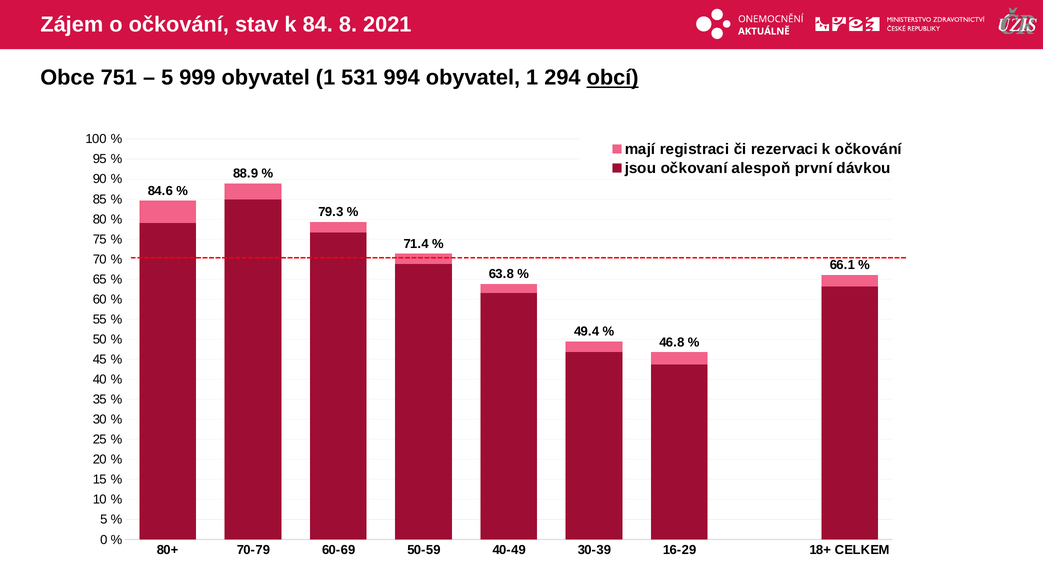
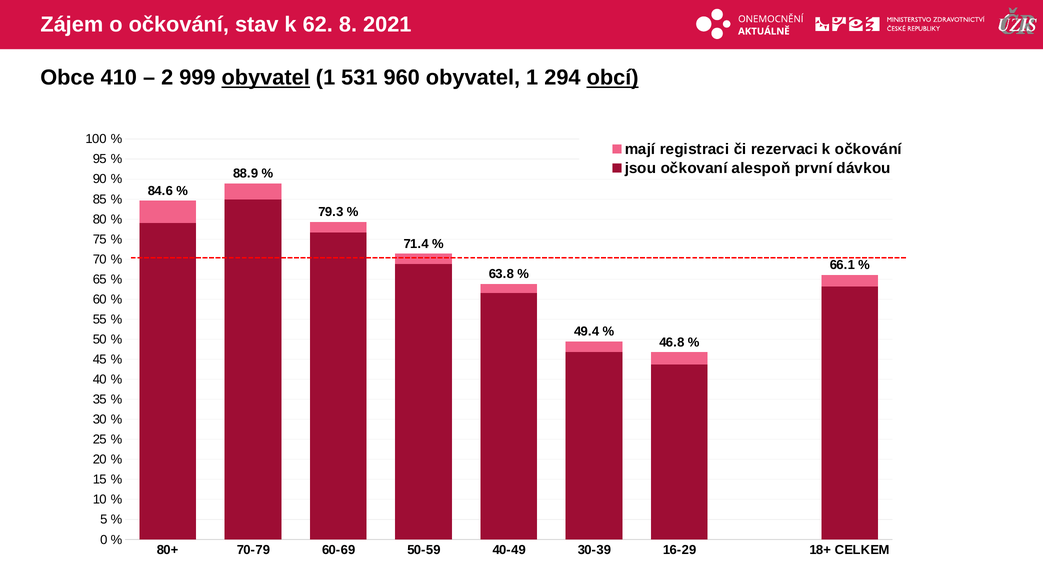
84: 84 -> 62
751: 751 -> 410
5 at (167, 78): 5 -> 2
obyvatel at (266, 78) underline: none -> present
994: 994 -> 960
